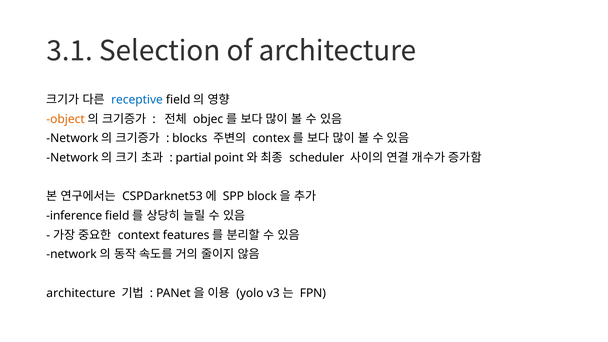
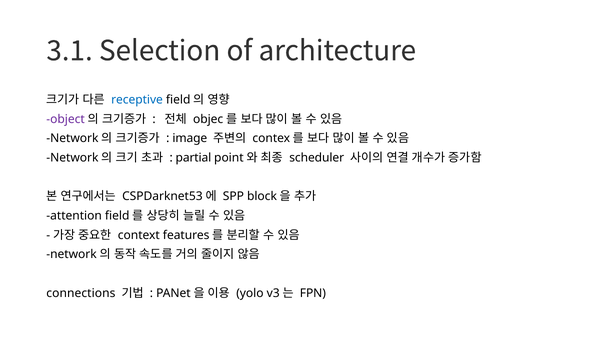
object colour: orange -> purple
blocks: blocks -> image
inference: inference -> attention
architecture at (81, 293): architecture -> connections
